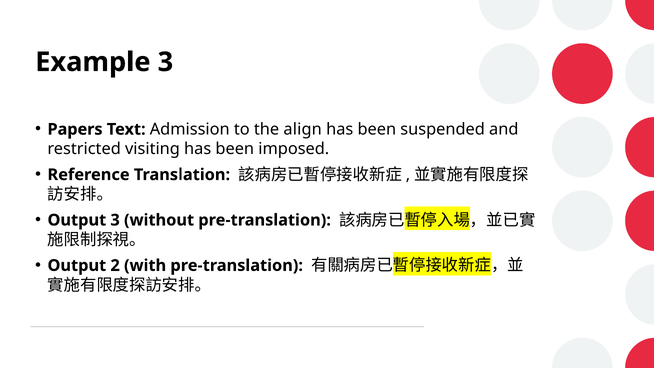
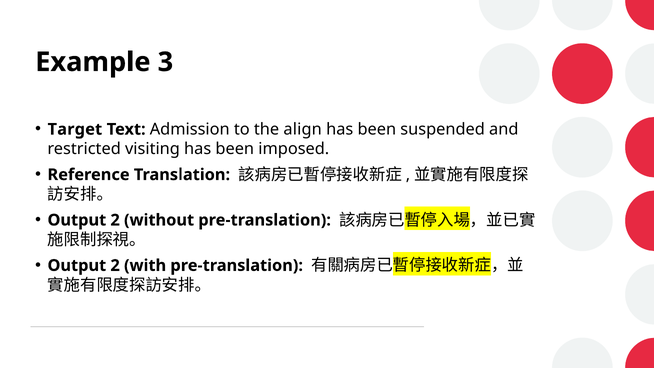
Papers: Papers -> Target
3 at (115, 220): 3 -> 2
